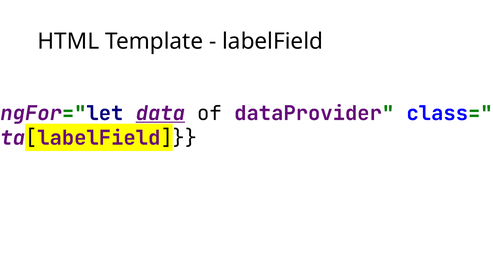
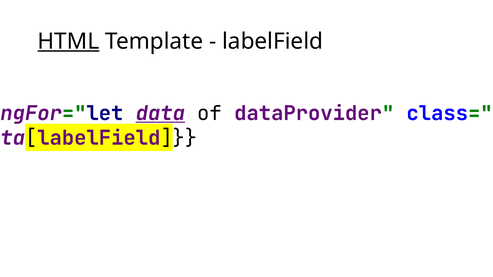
HTML underline: none -> present
